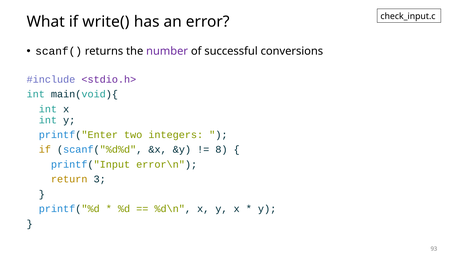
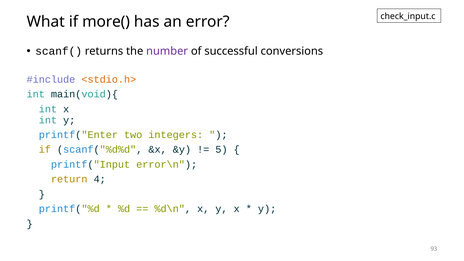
write(: write( -> more(
<stdio.h> colour: purple -> orange
8: 8 -> 5
3: 3 -> 4
